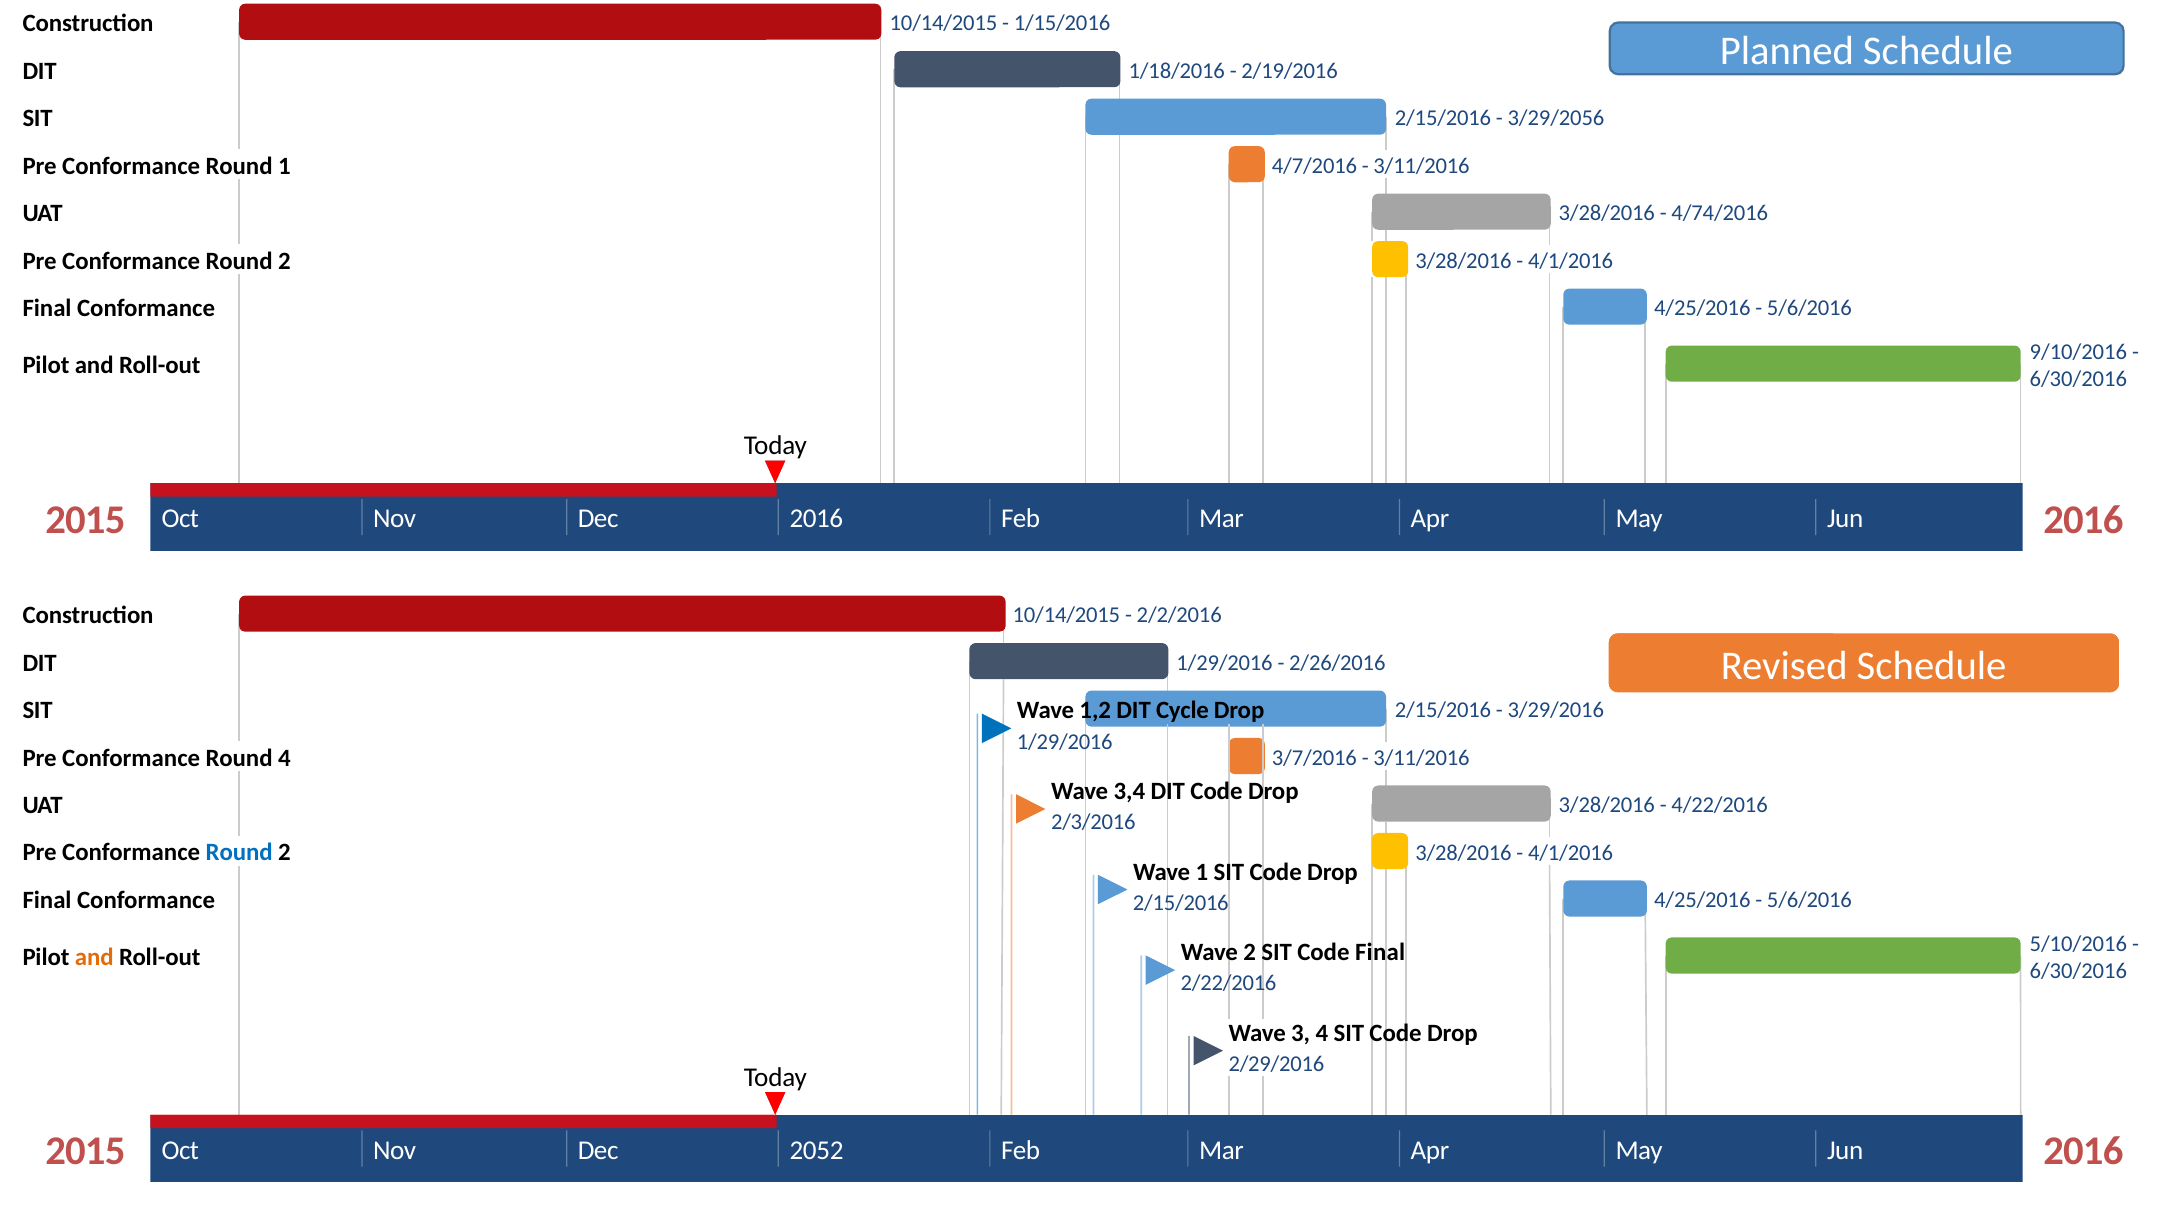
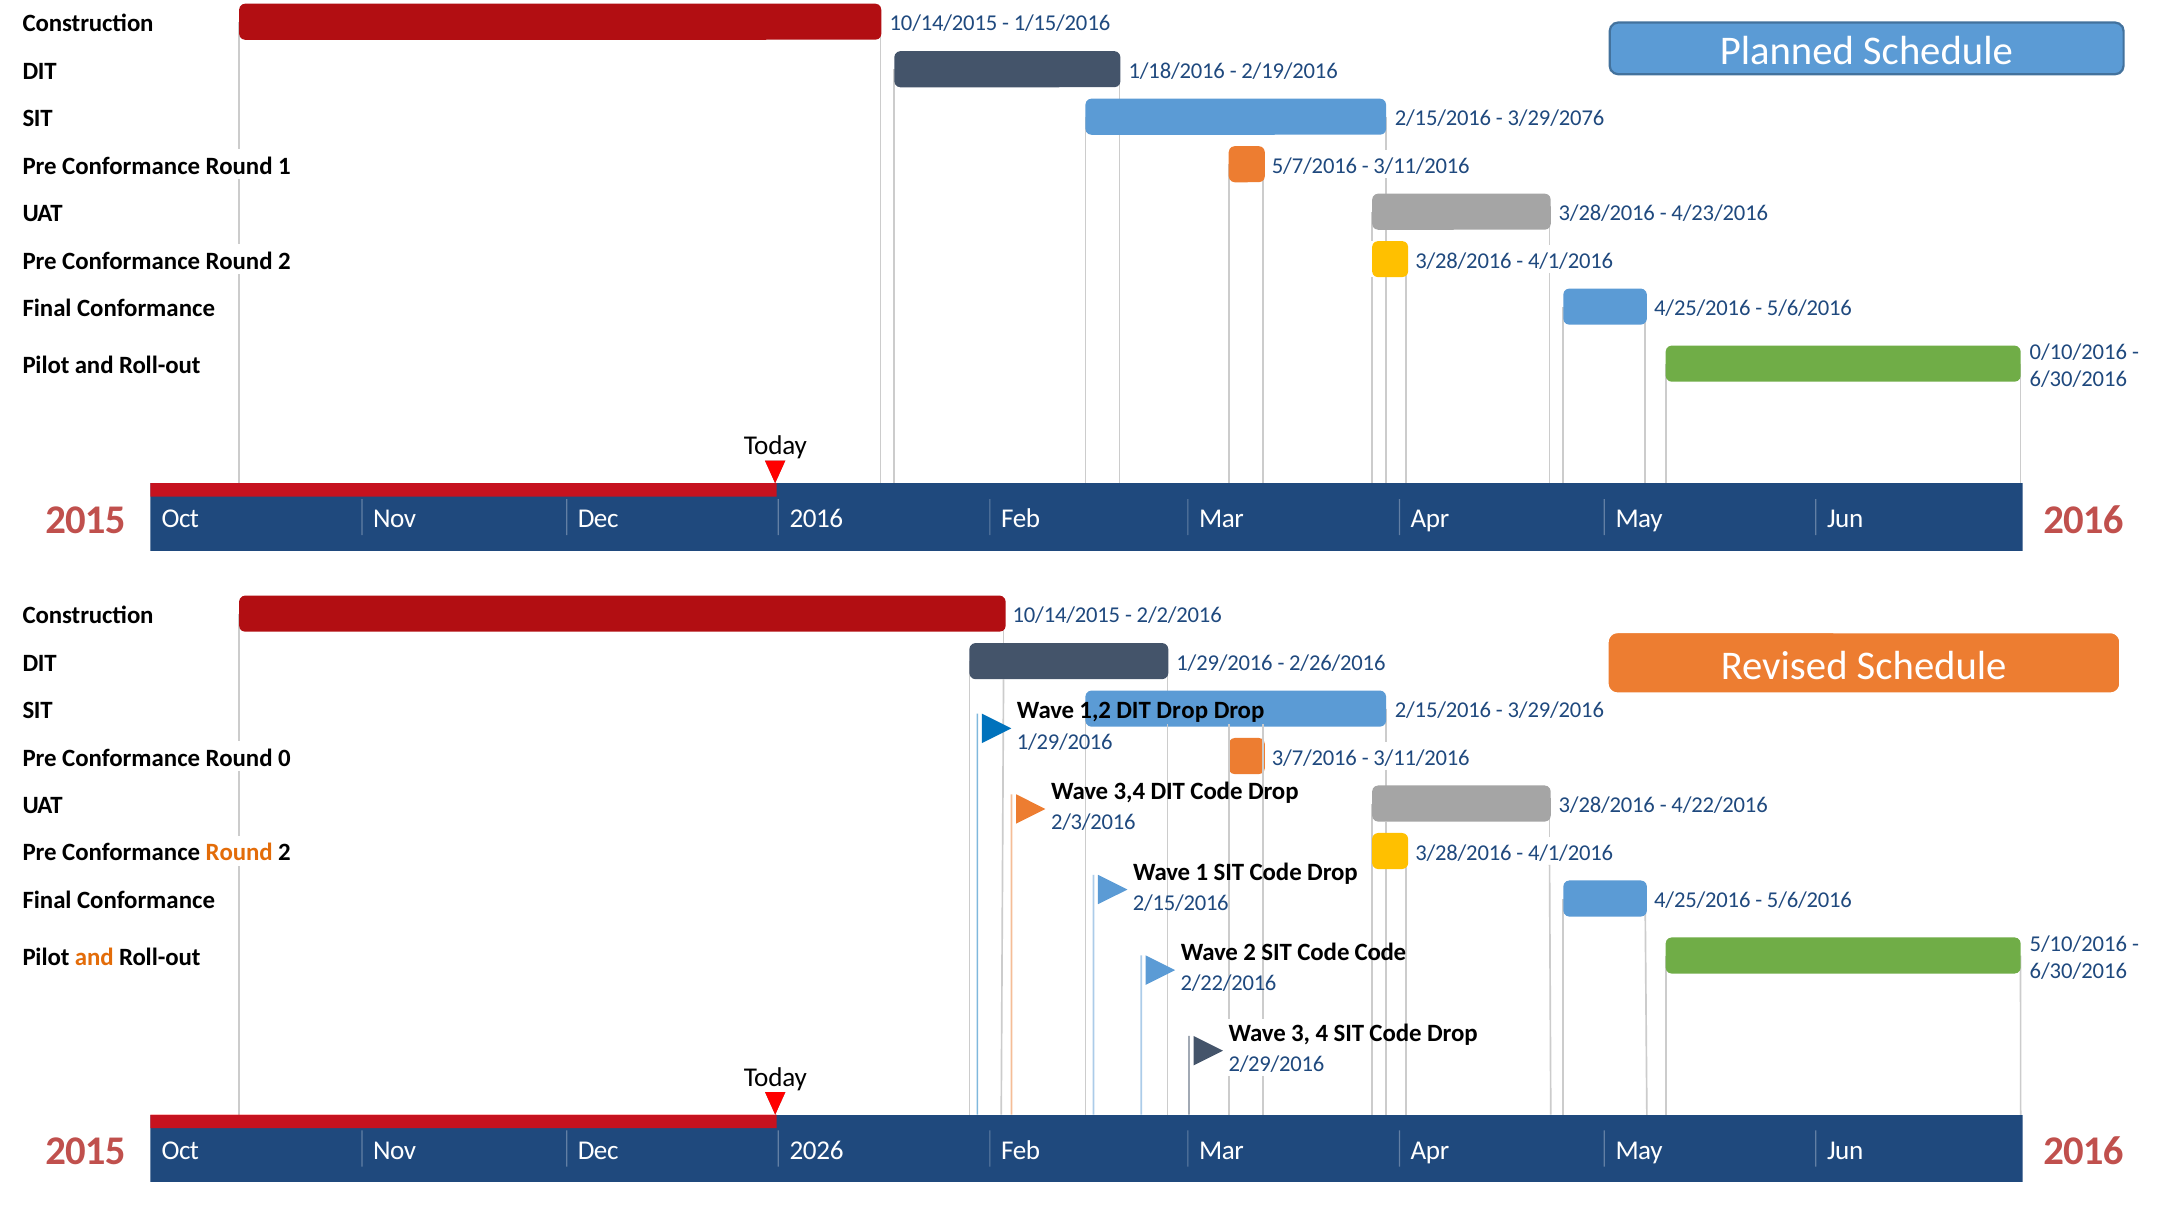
3/29/2056: 3/29/2056 -> 3/29/2076
4/7/2016: 4/7/2016 -> 5/7/2016
4/74/2016: 4/74/2016 -> 4/23/2016
9/10/2016: 9/10/2016 -> 0/10/2016
DIT Cycle: Cycle -> Drop
Round 4: 4 -> 0
Round at (239, 853) colour: blue -> orange
Code Final: Final -> Code
2052: 2052 -> 2026
